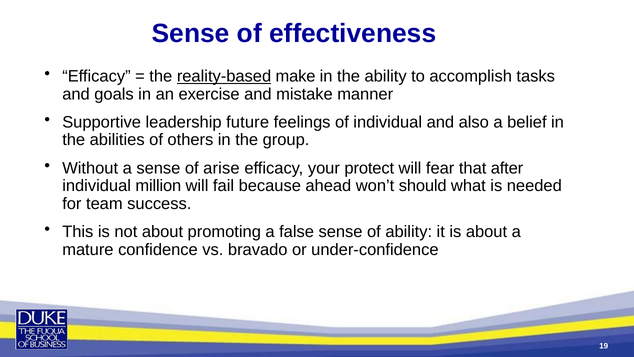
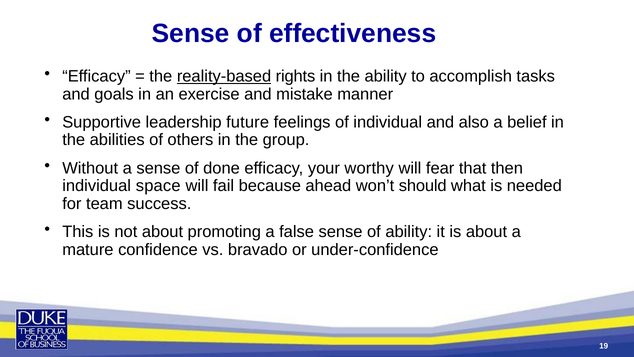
make: make -> rights
arise: arise -> done
protect: protect -> worthy
after: after -> then
million: million -> space
